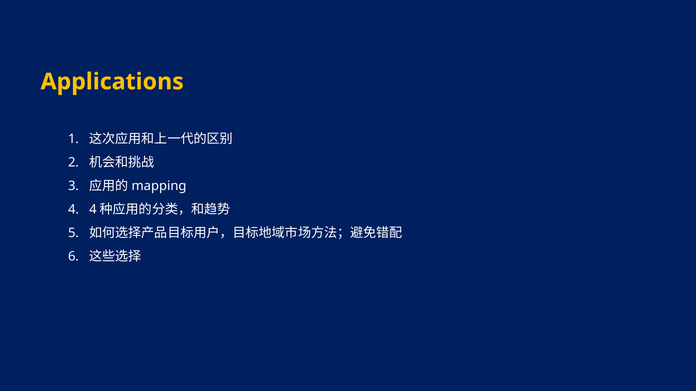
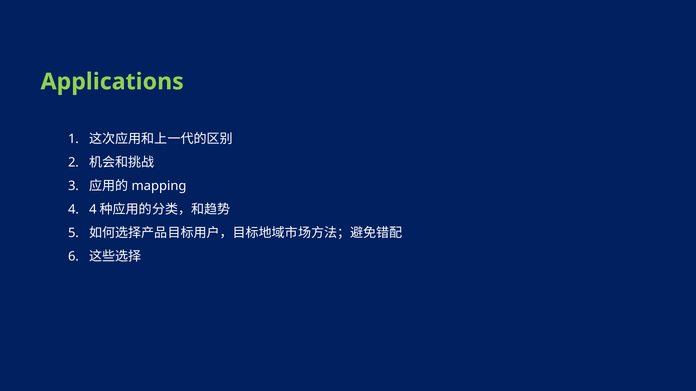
Applications colour: yellow -> light green
